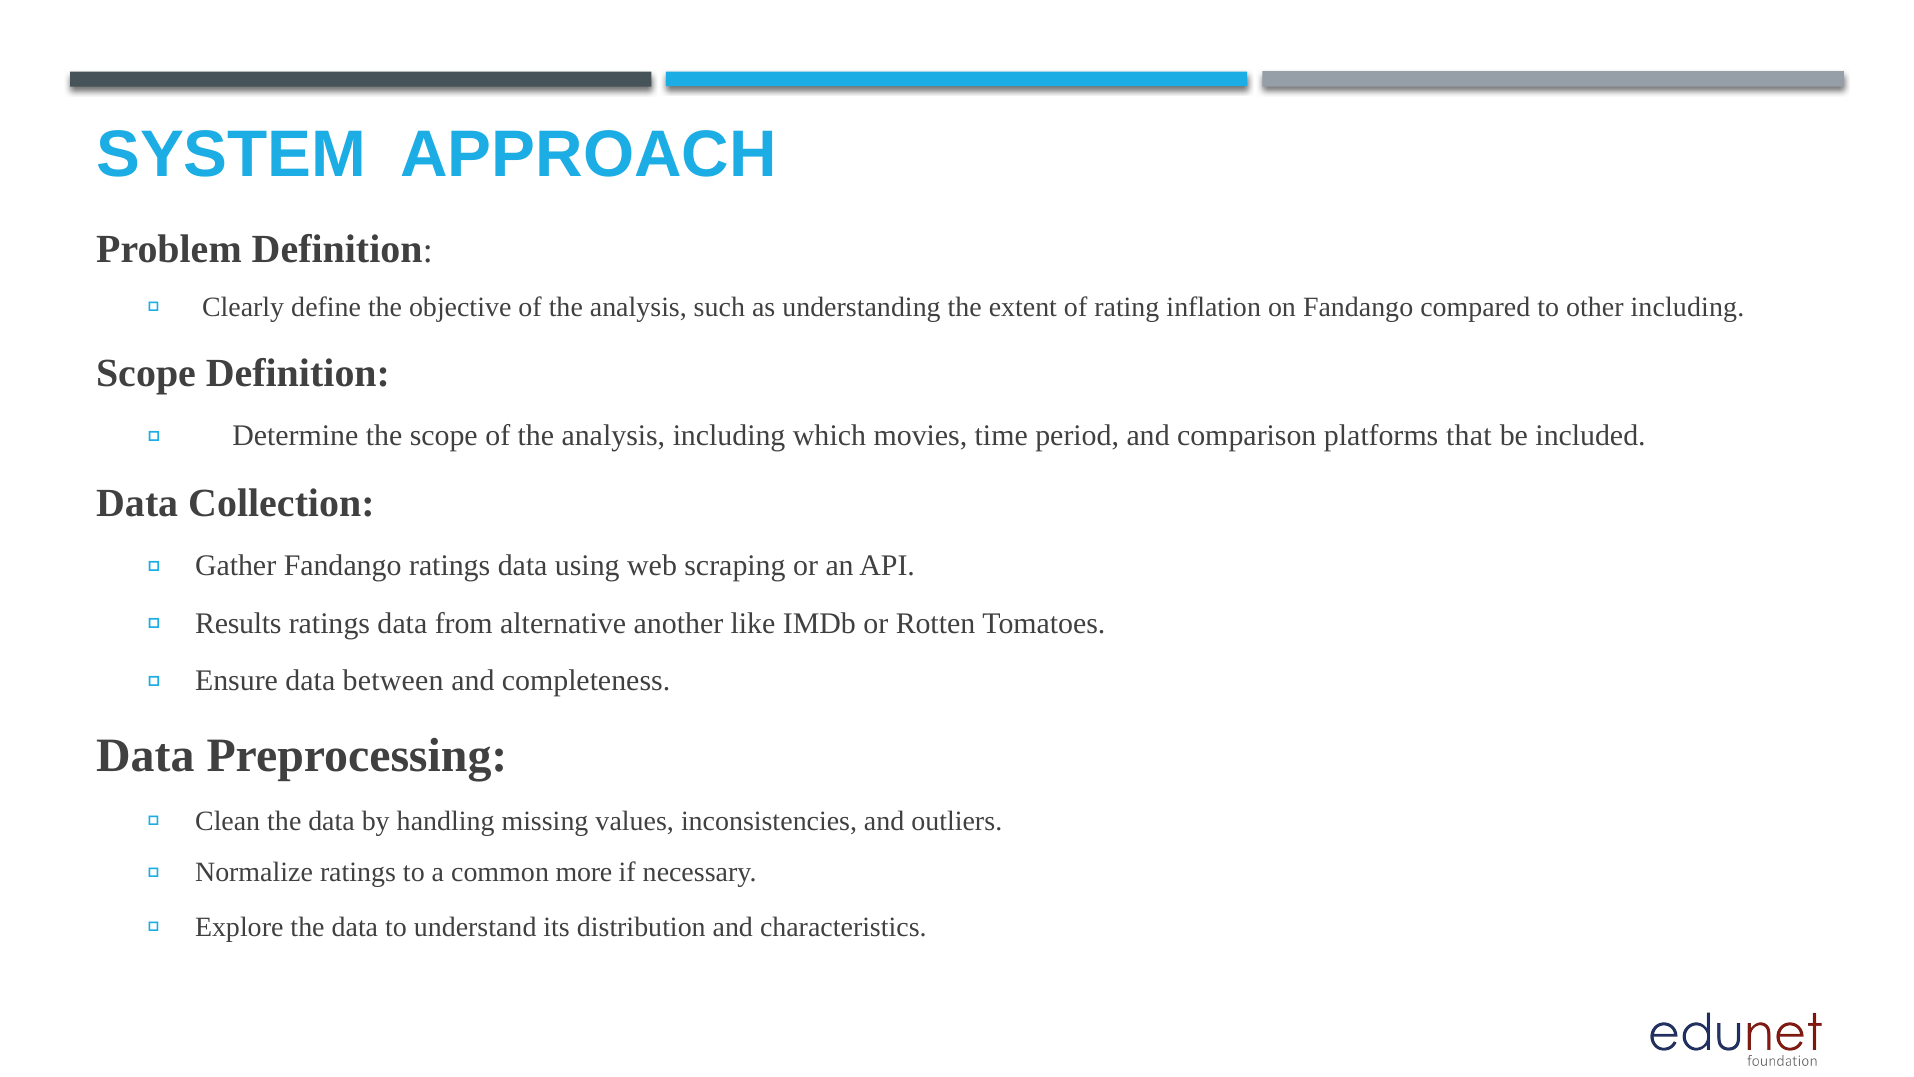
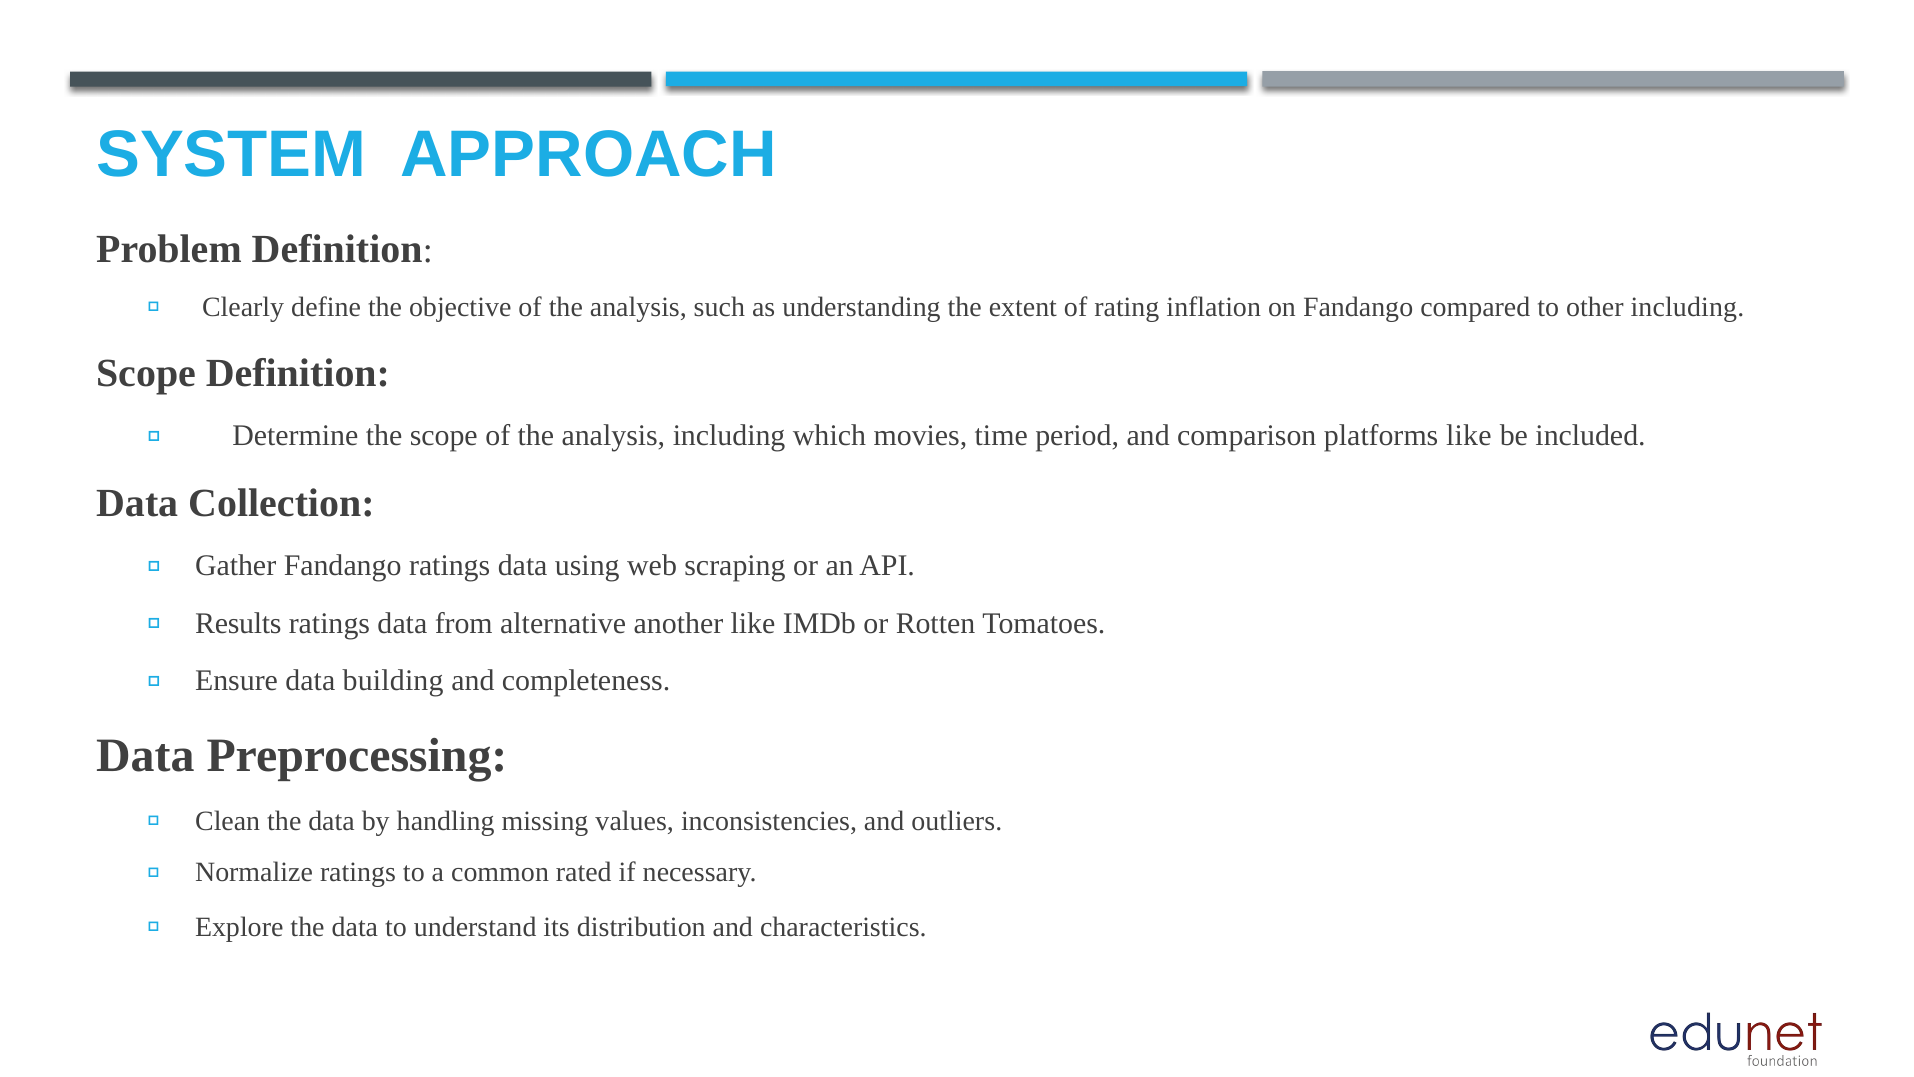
platforms that: that -> like
between: between -> building
more: more -> rated
